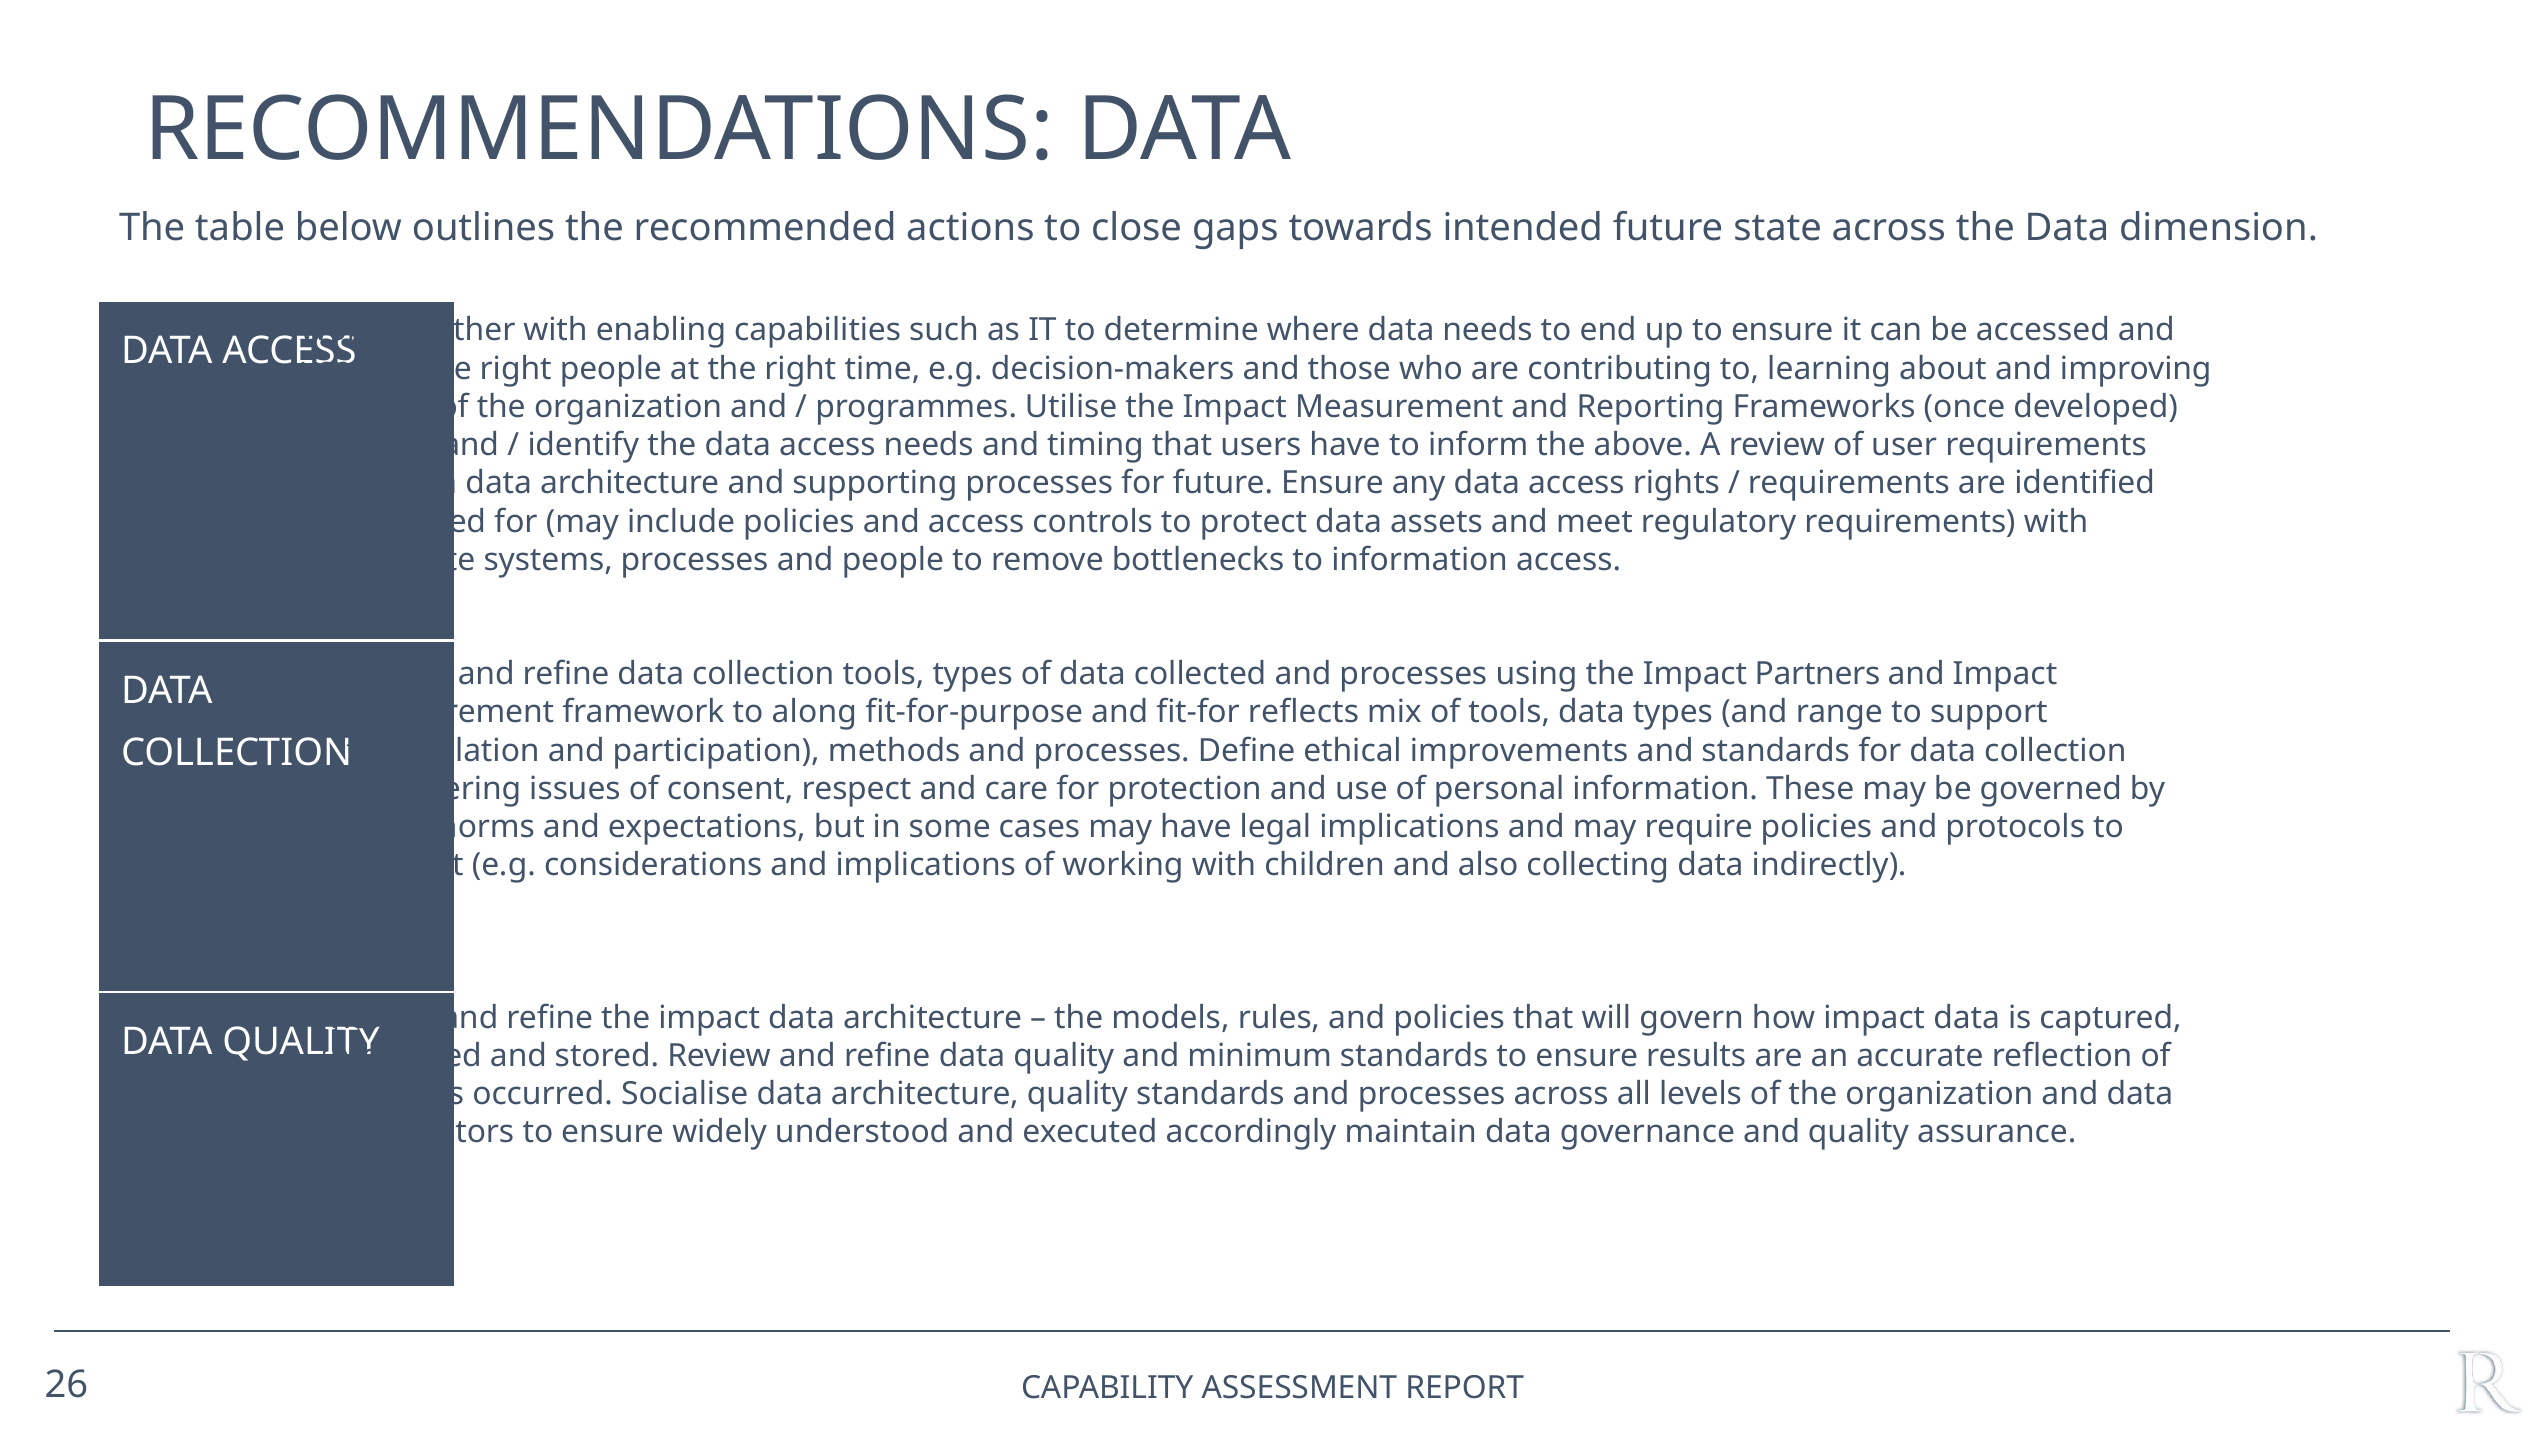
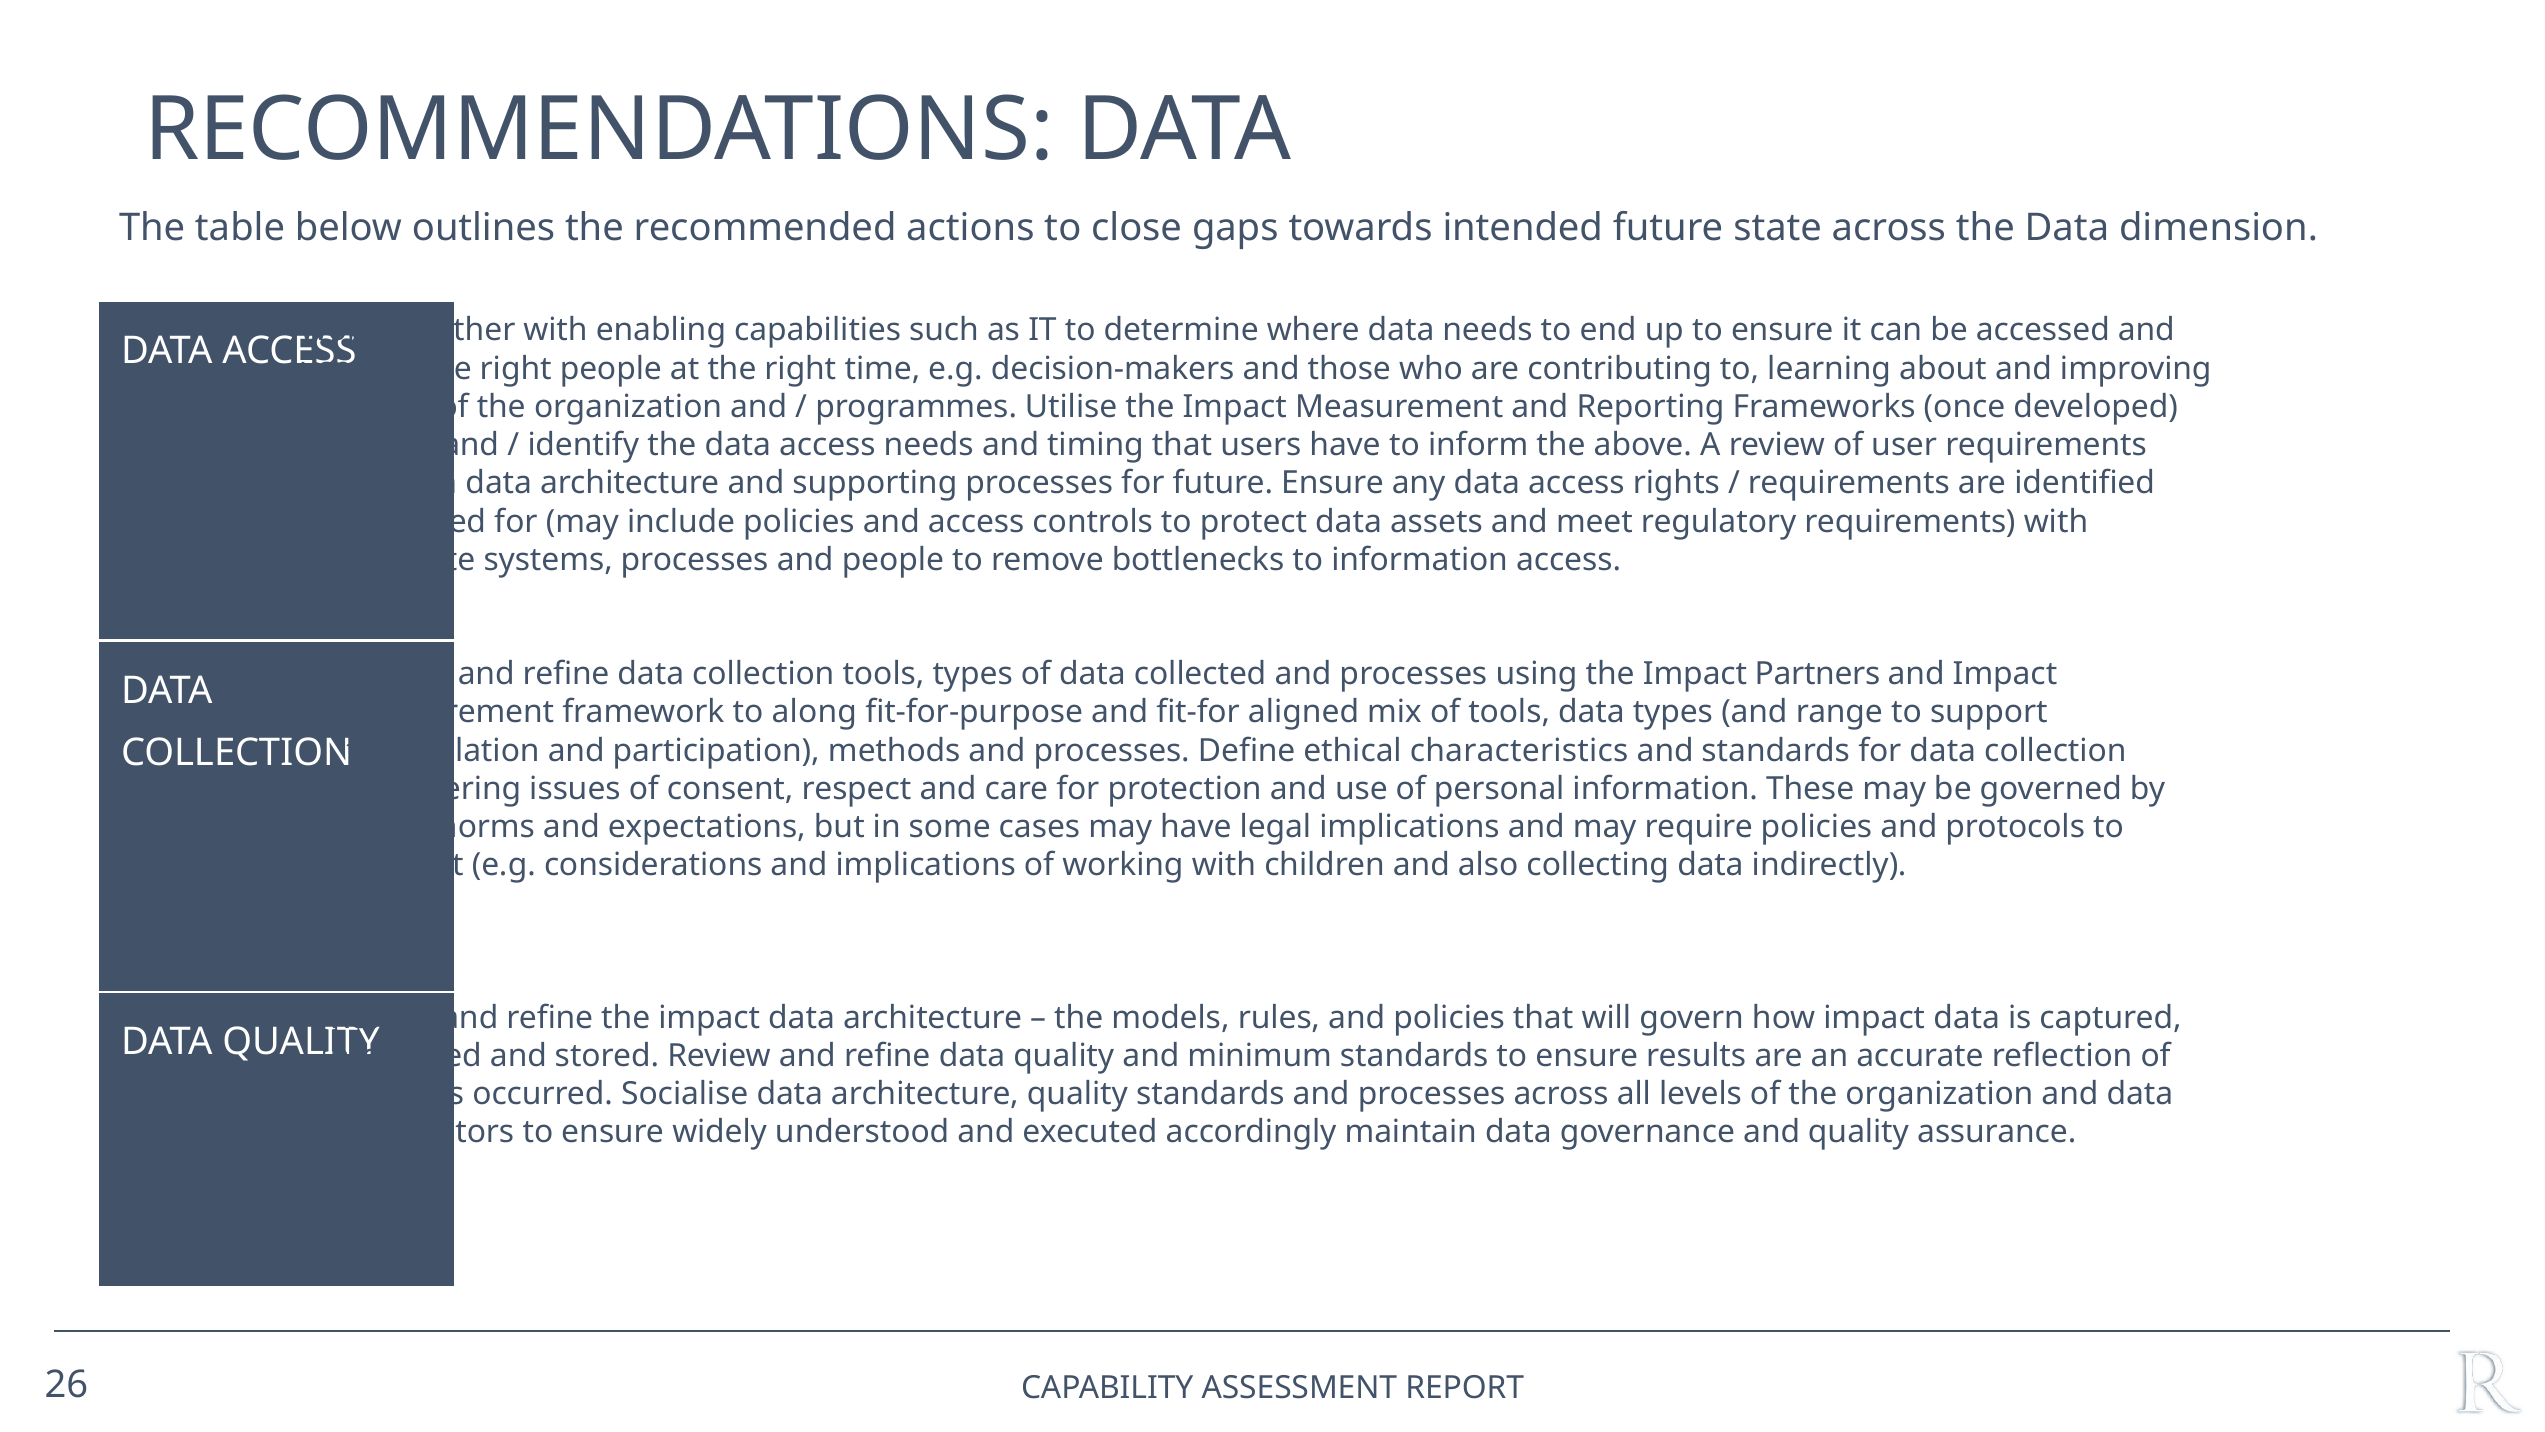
reflects: reflects -> aligned
improvements: improvements -> characteristics
